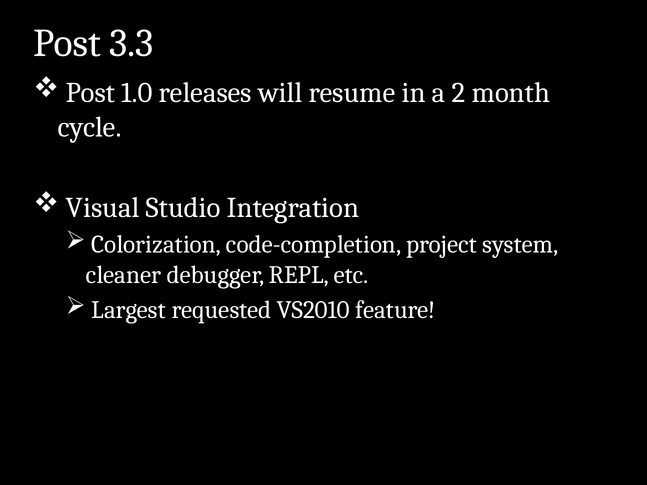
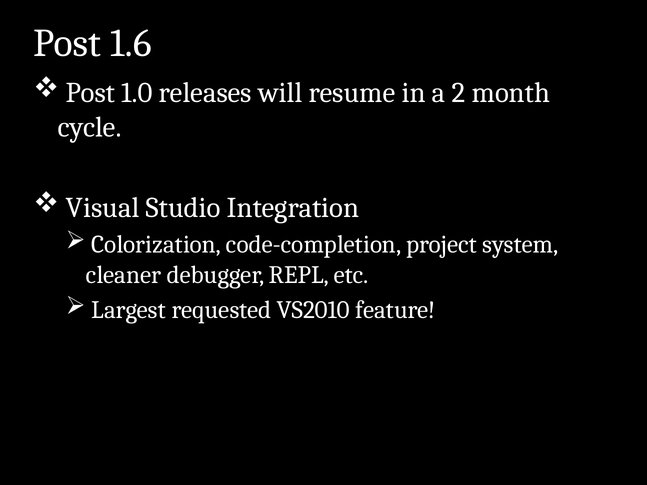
3.3: 3.3 -> 1.6
